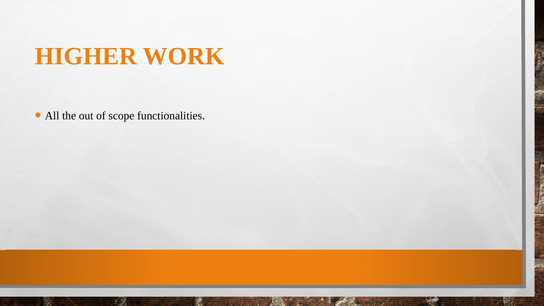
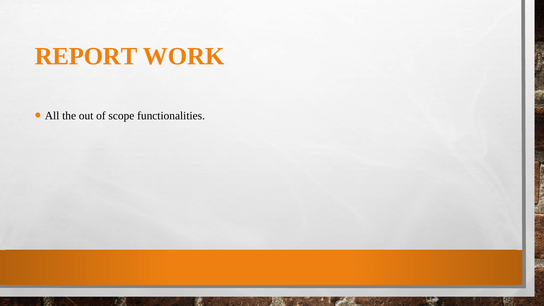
HIGHER: HIGHER -> REPORT
